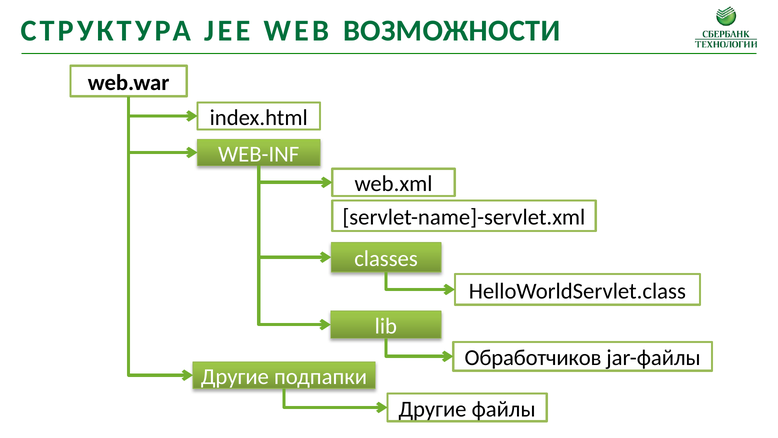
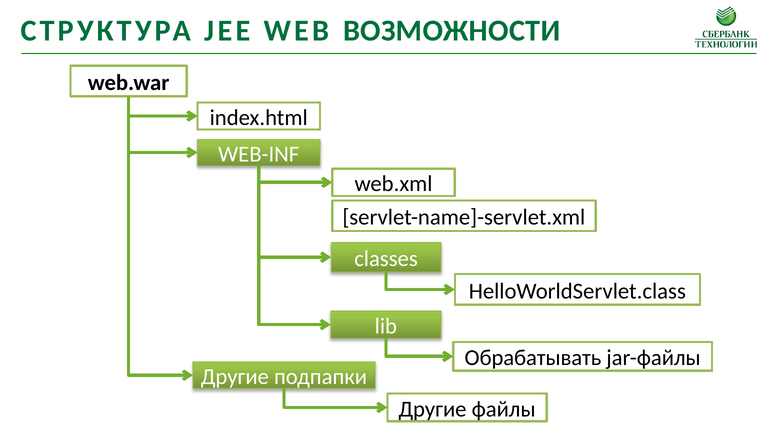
Обработчиков: Обработчиков -> Обрабатывать
